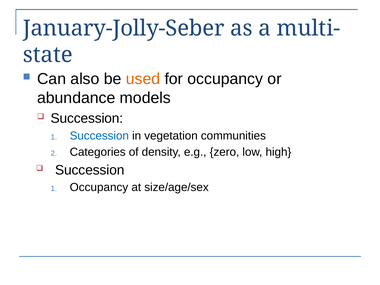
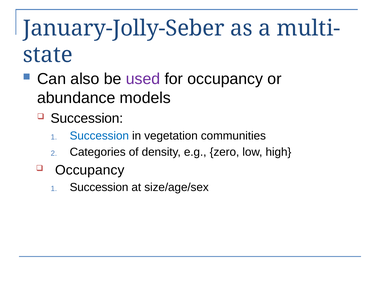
used colour: orange -> purple
Succession at (90, 170): Succession -> Occupancy
Occupancy at (99, 187): Occupancy -> Succession
